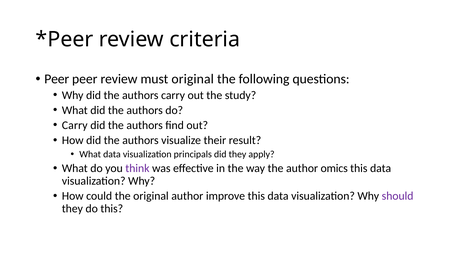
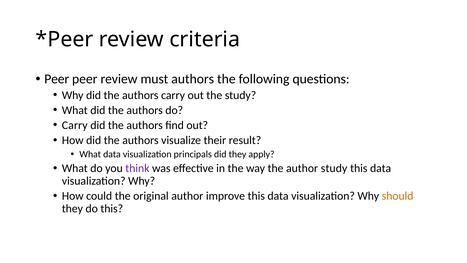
must original: original -> authors
author omics: omics -> study
should colour: purple -> orange
